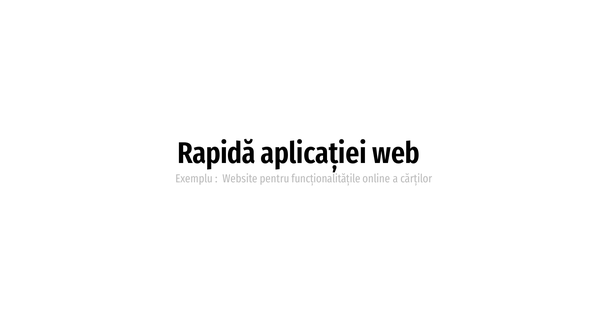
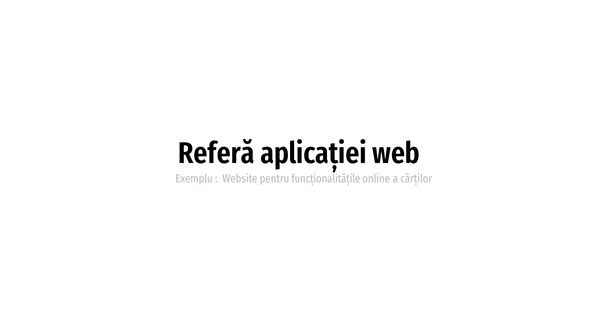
Rapidă: Rapidă -> Referă
